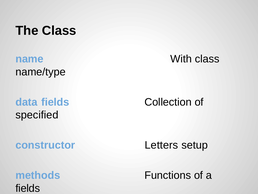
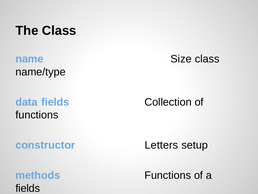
With: With -> Size
specified at (37, 115): specified -> functions
